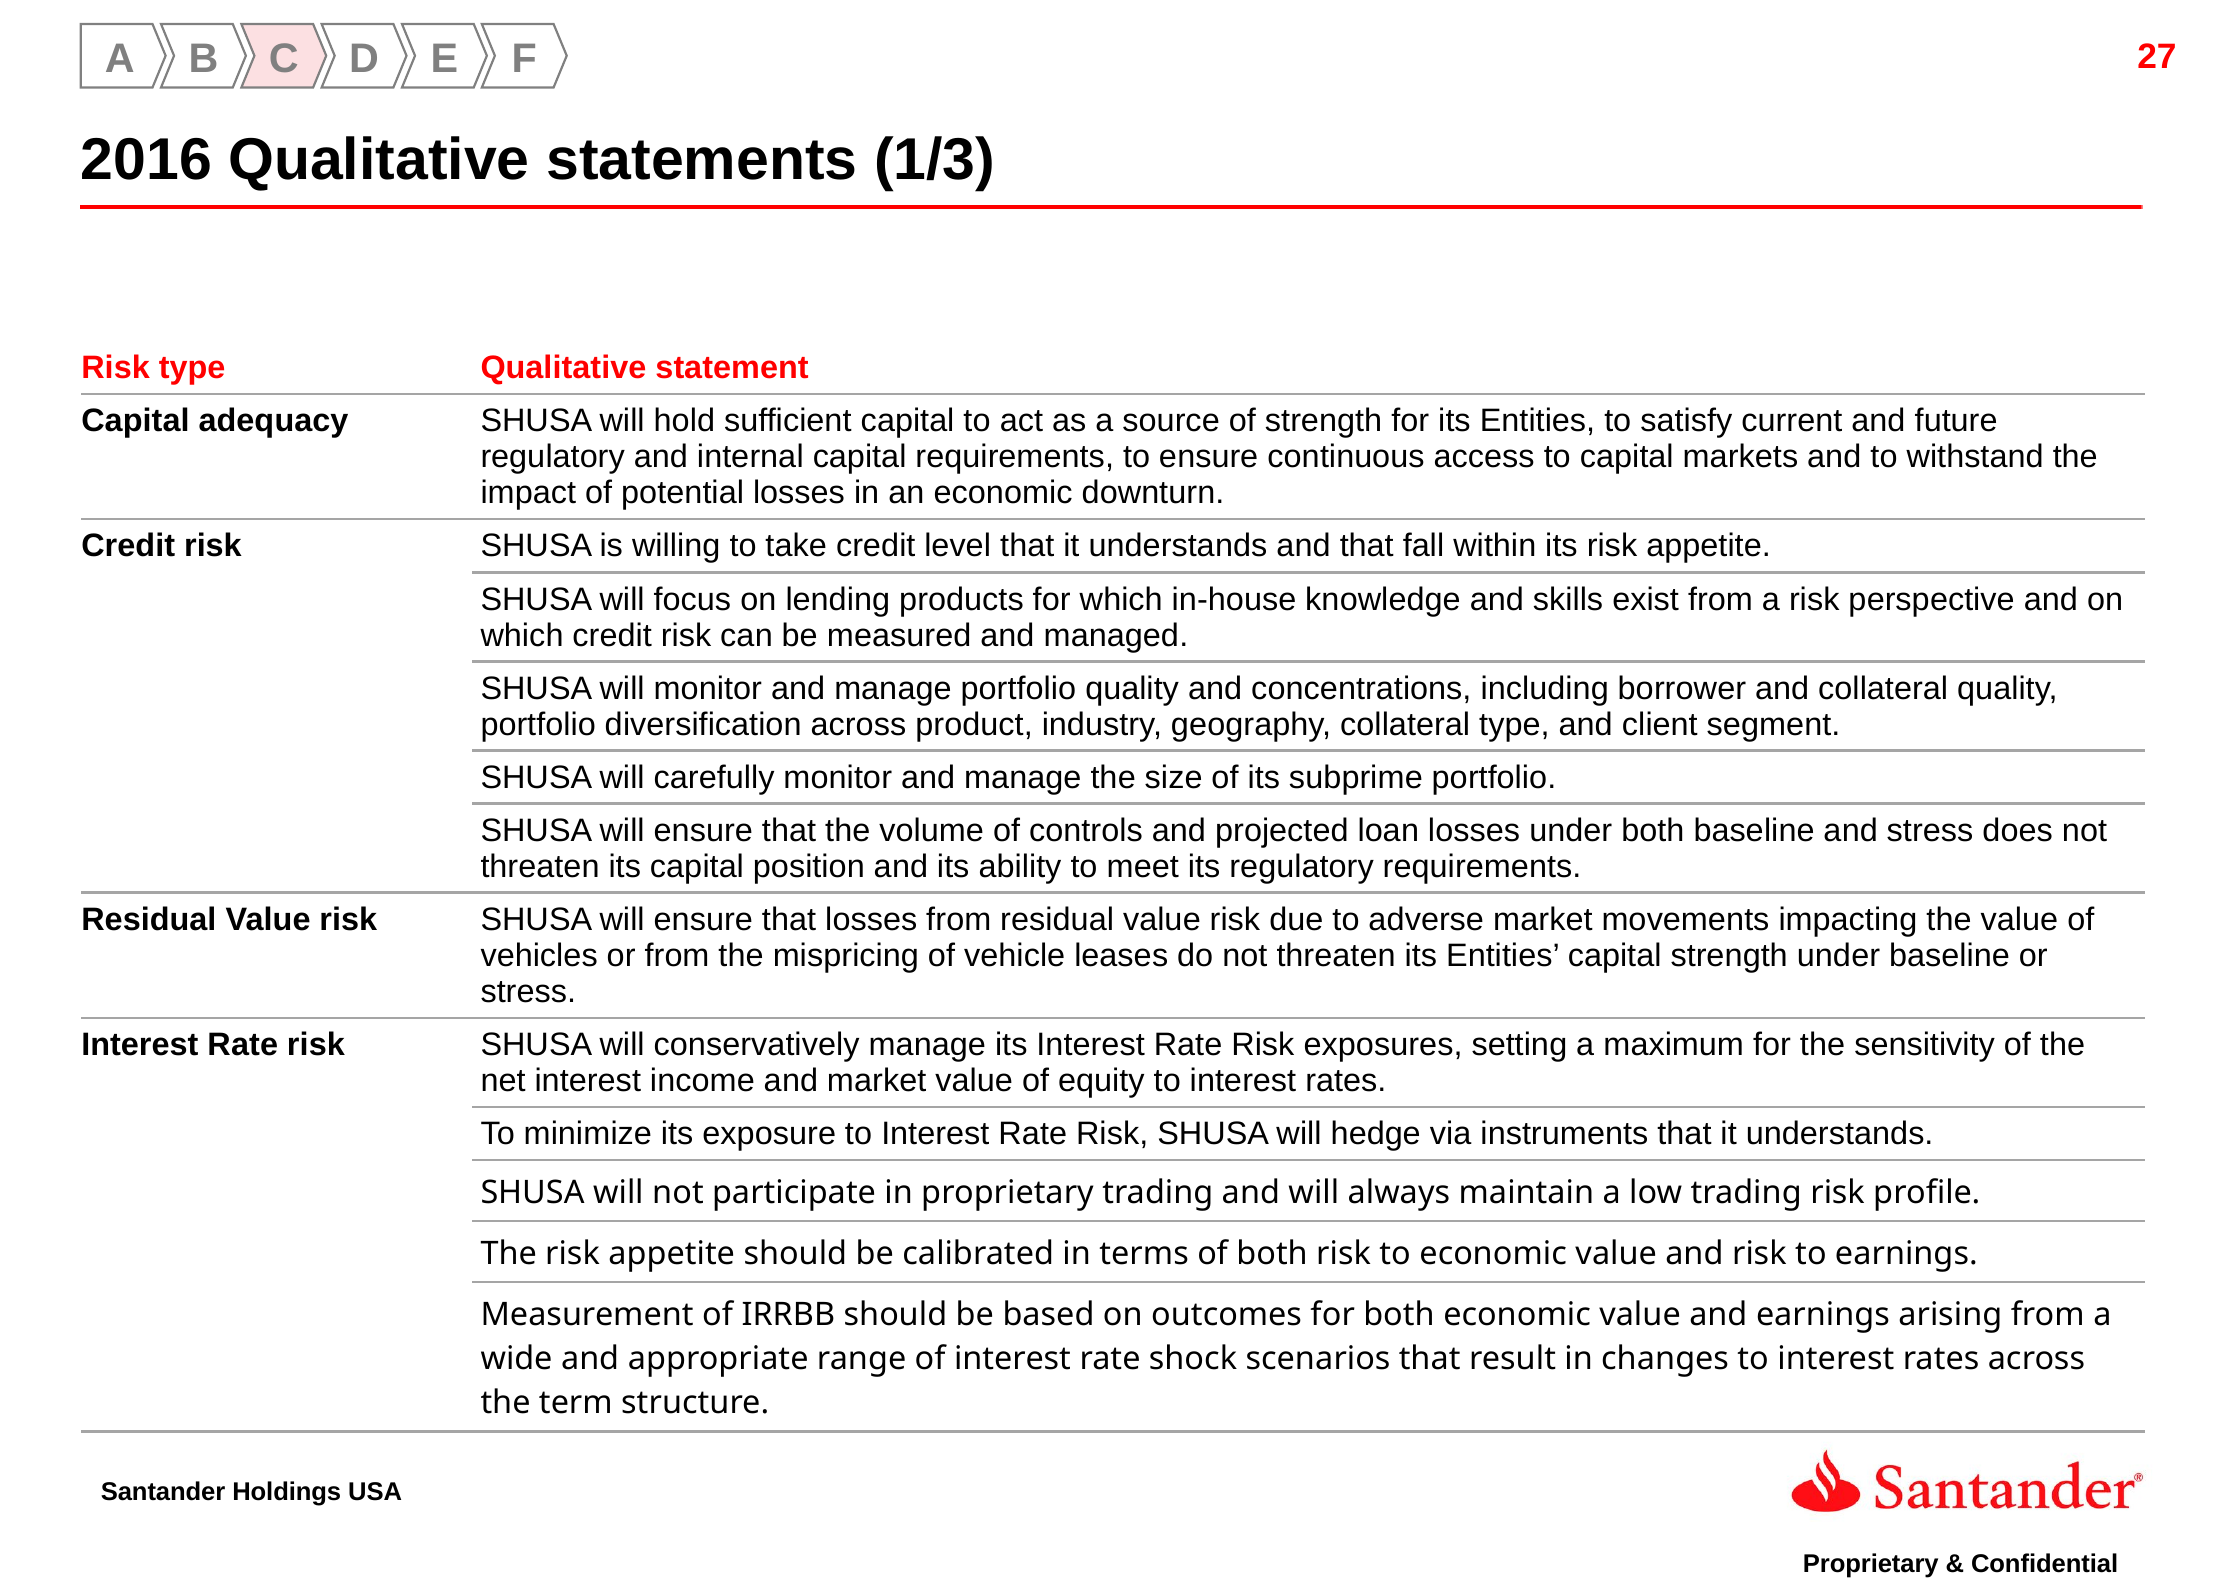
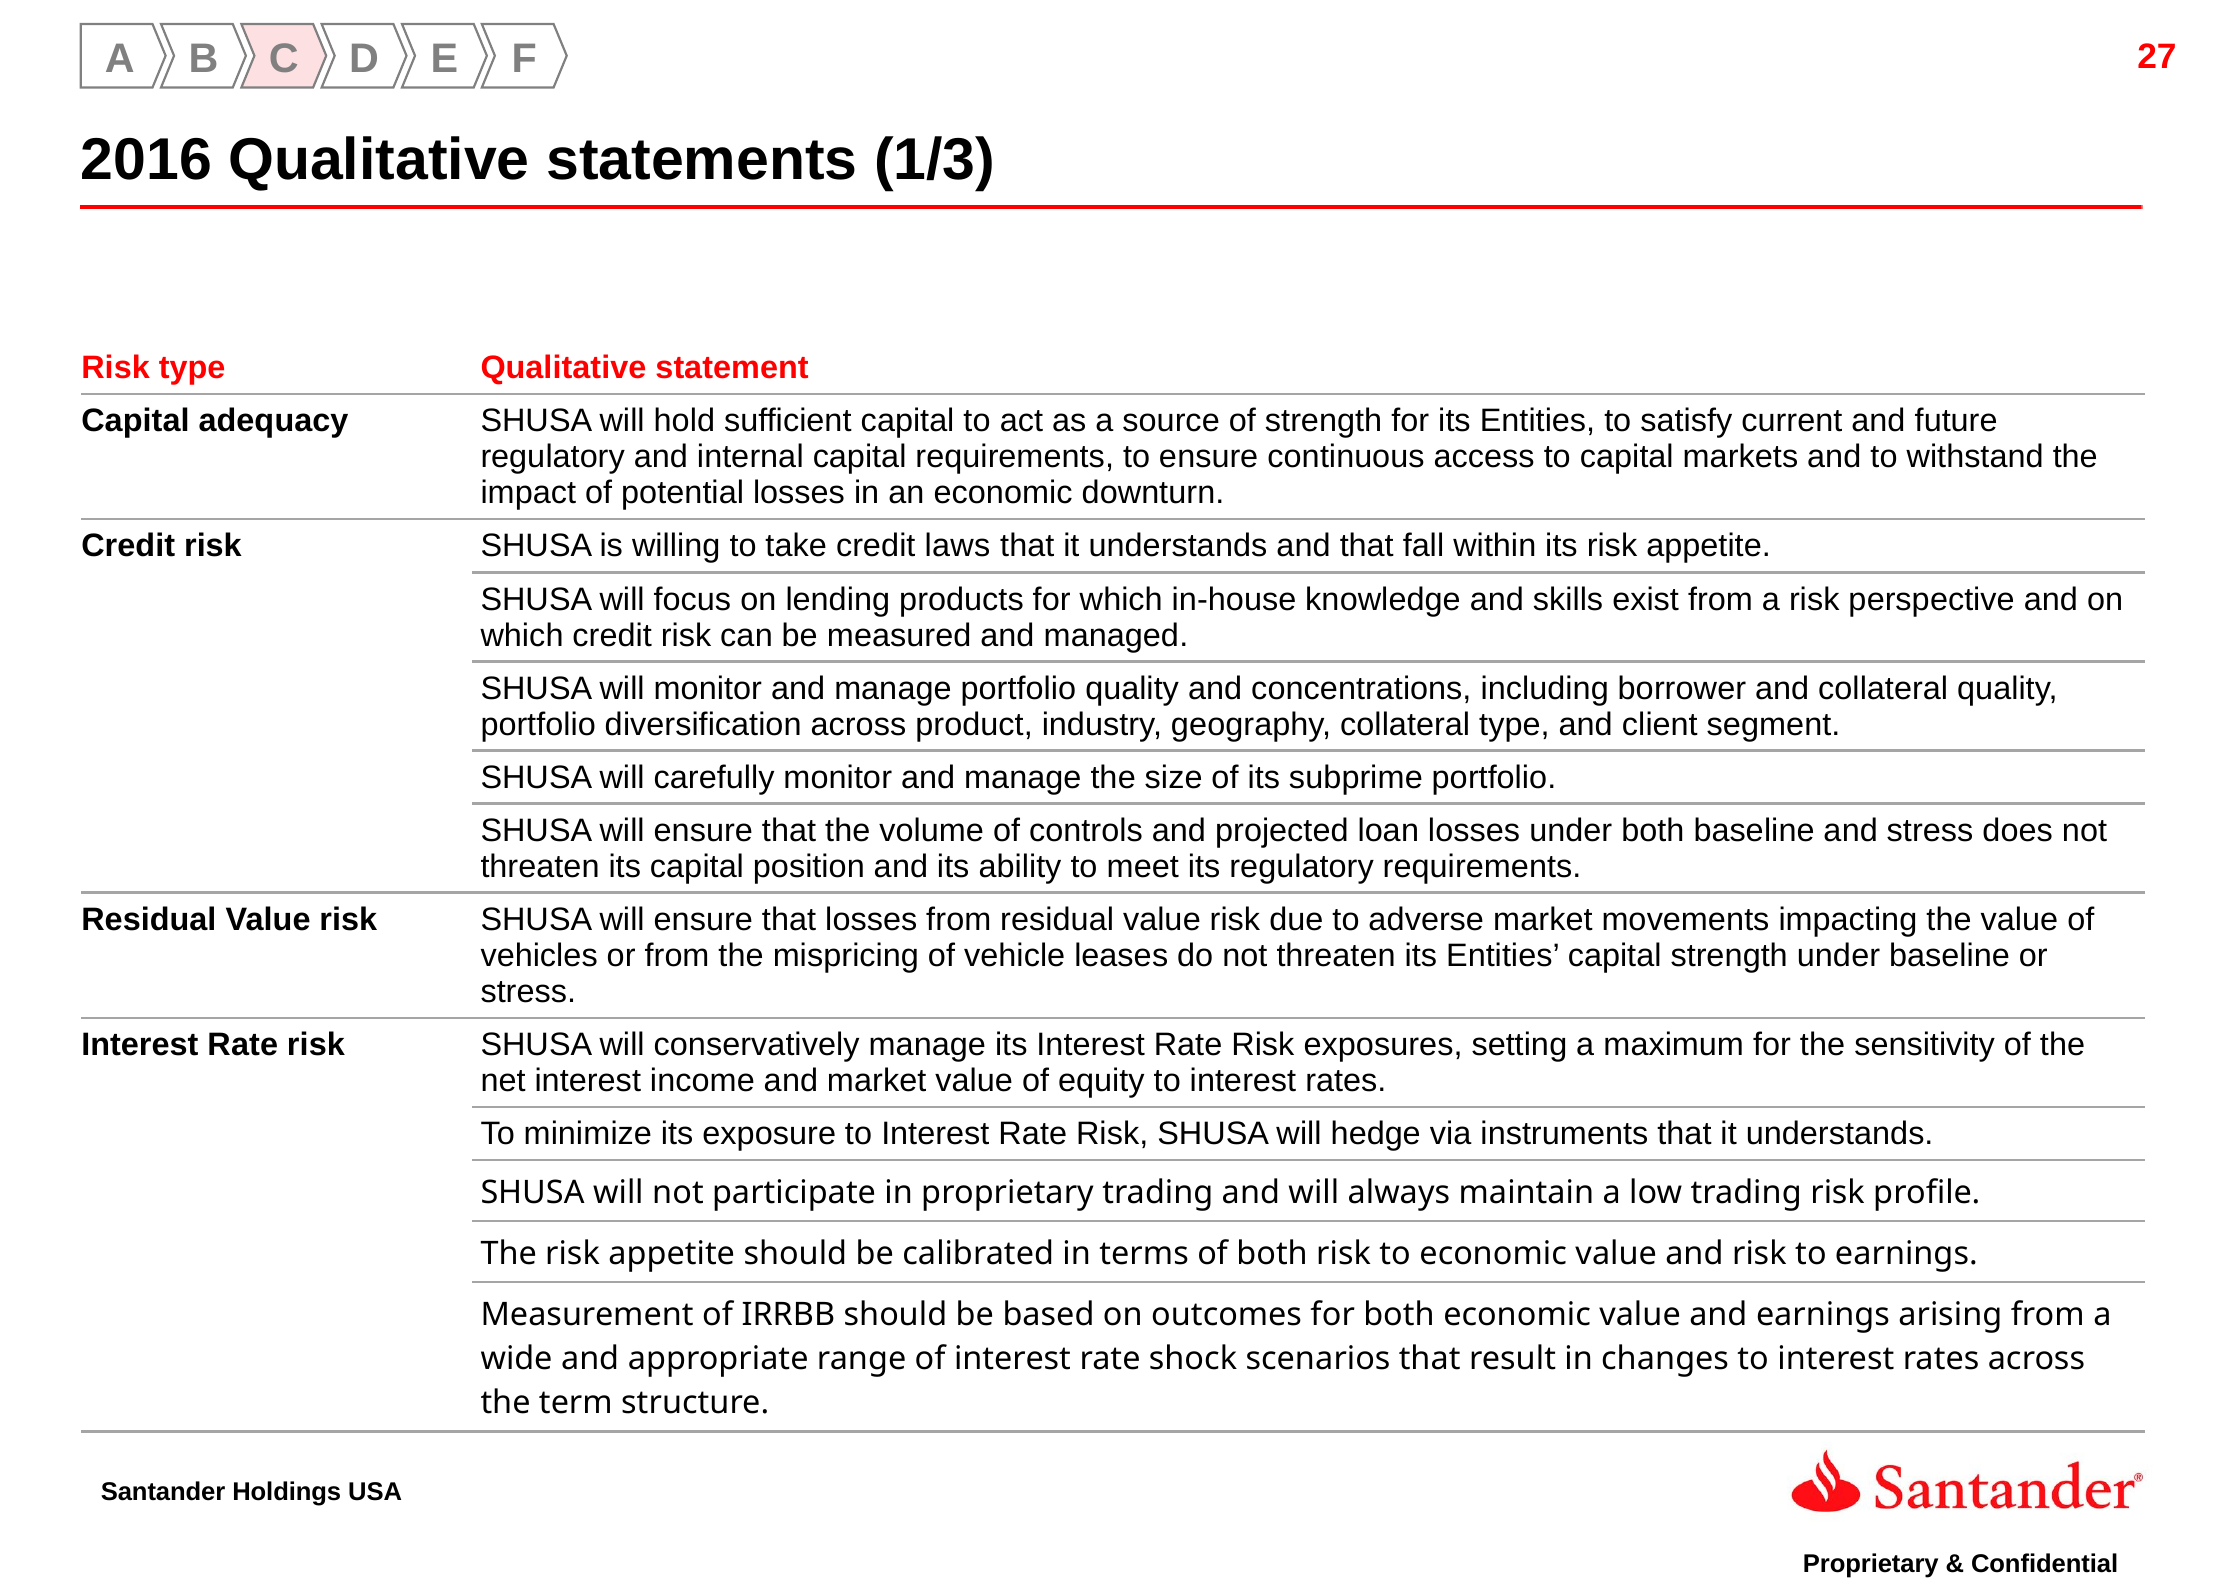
level: level -> laws
